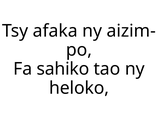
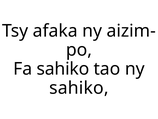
heloko at (79, 88): heloko -> sahiko
